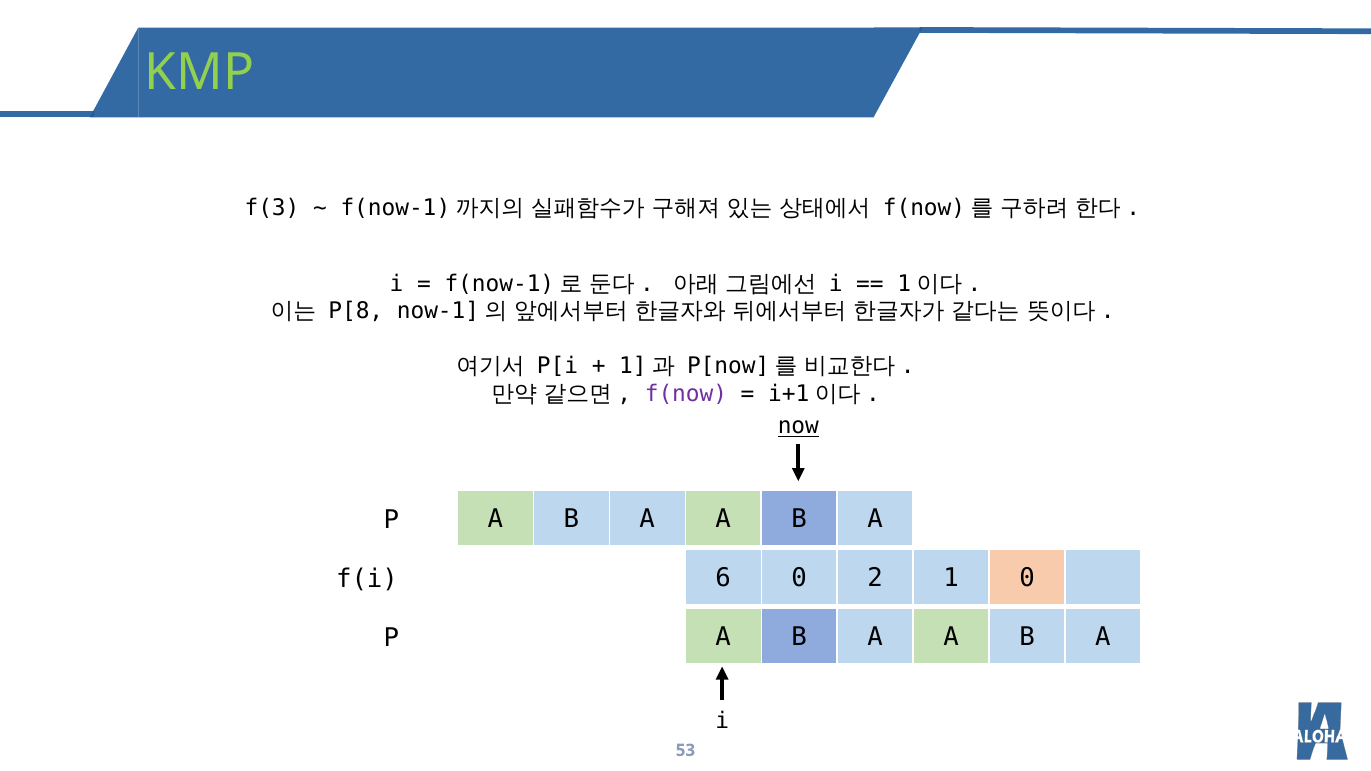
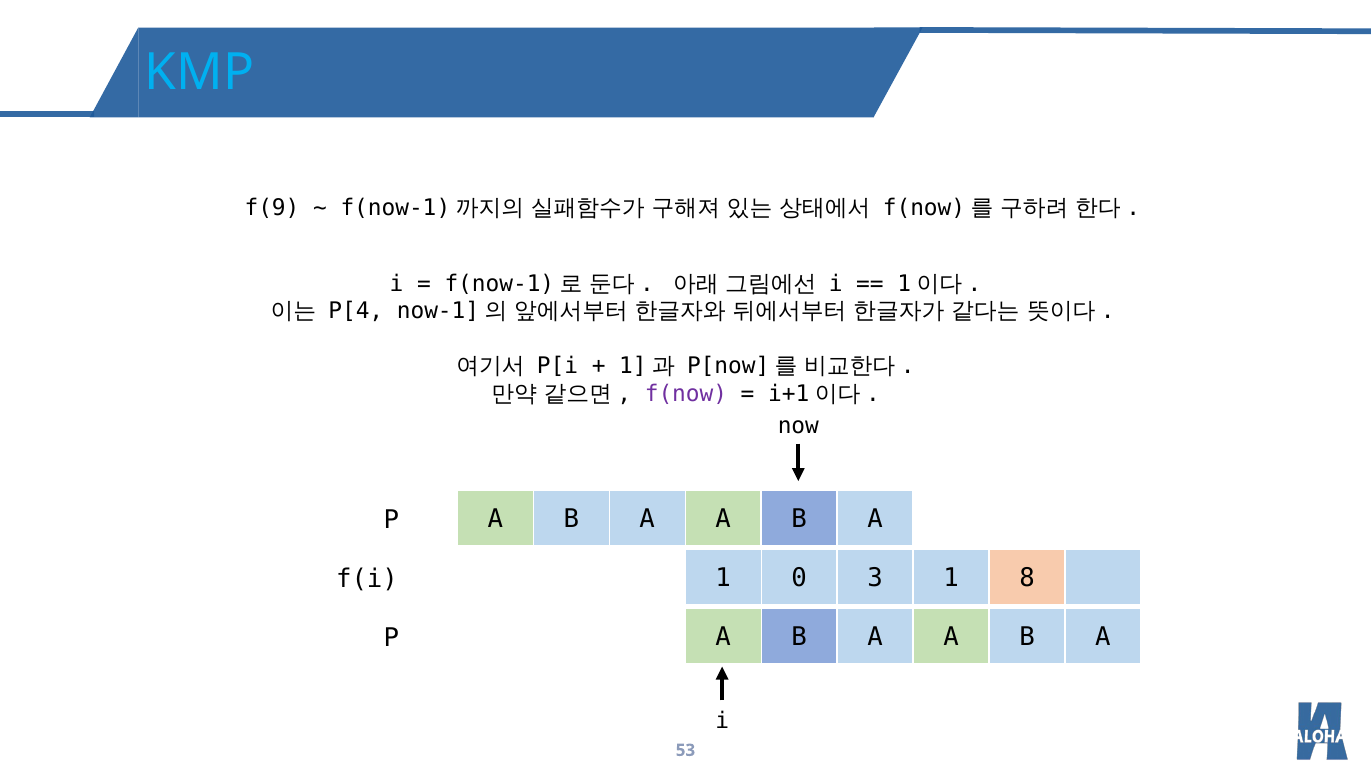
KMP colour: light green -> light blue
f(3: f(3 -> f(9
P[8: P[8 -> P[4
now underline: present -> none
f(i 6: 6 -> 1
2: 2 -> 3
1 0: 0 -> 8
